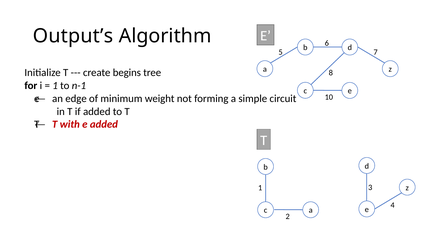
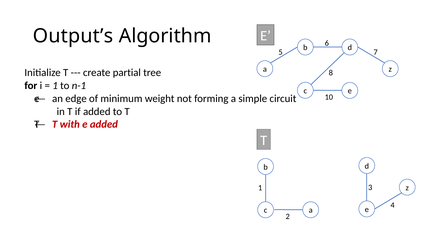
begins: begins -> partial
